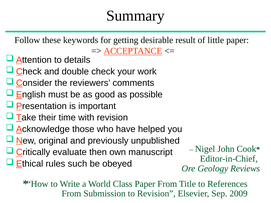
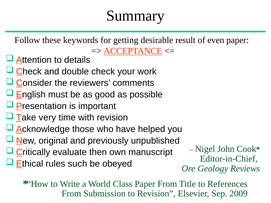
little: little -> even
their: their -> very
